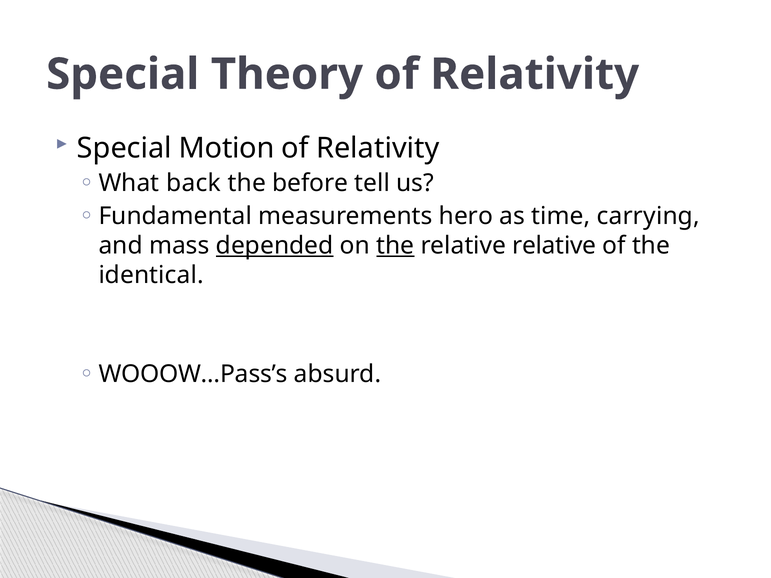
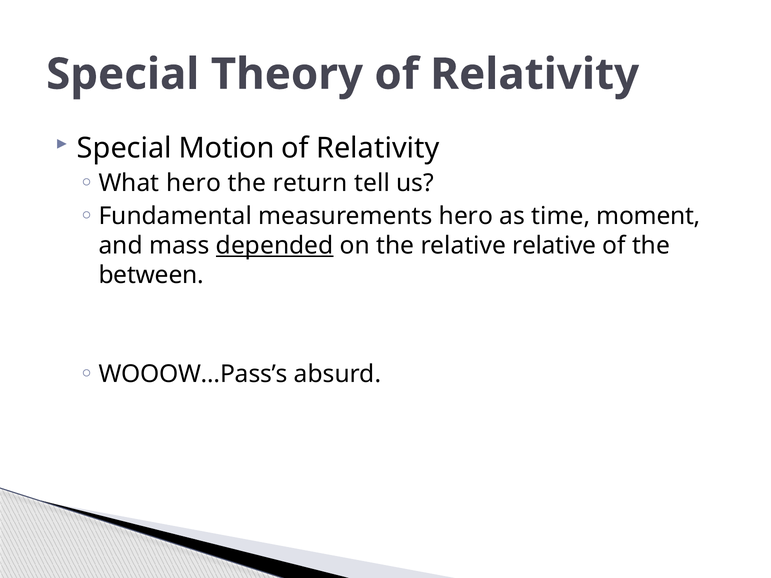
What back: back -> hero
before: before -> return
carrying: carrying -> moment
the at (395, 246) underline: present -> none
identical: identical -> between
